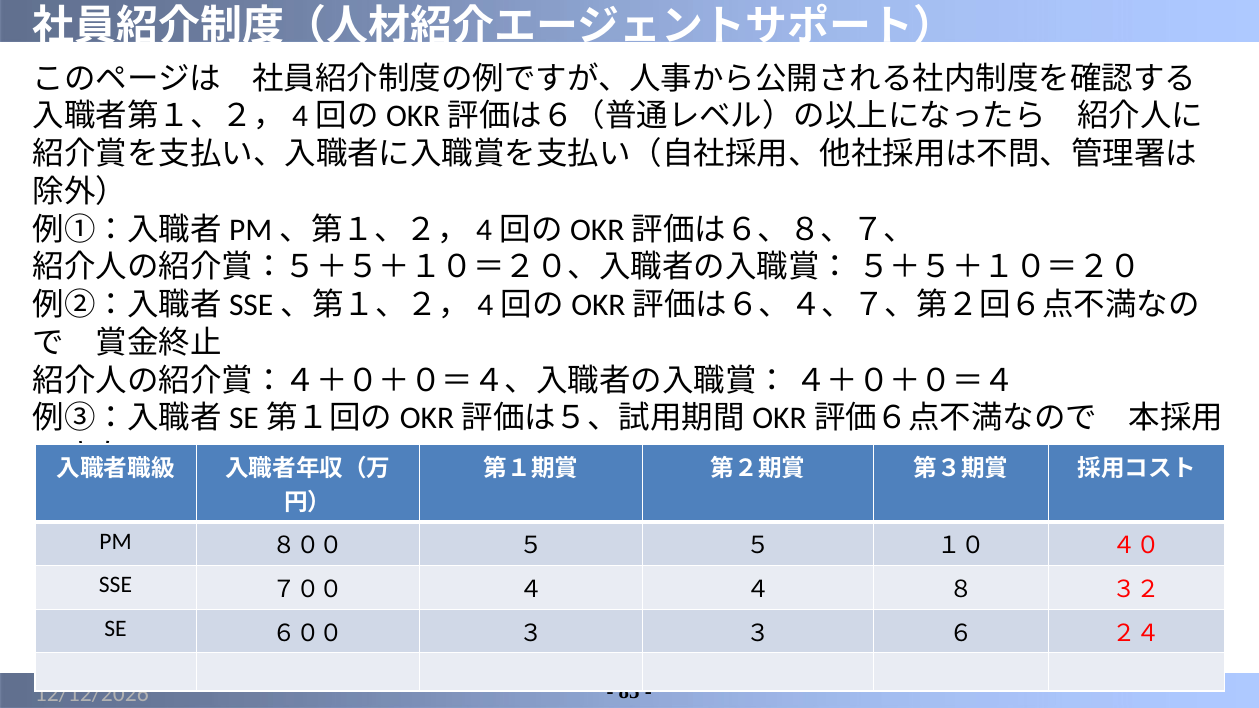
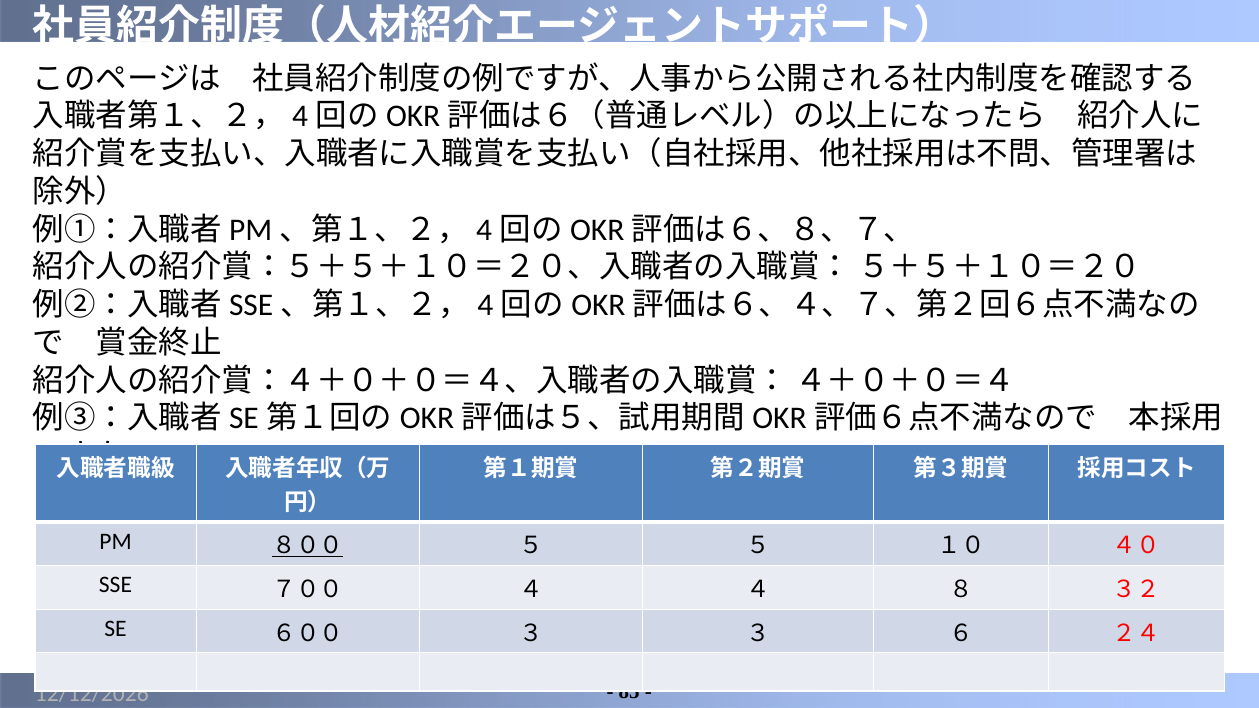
８００ underline: none -> present
